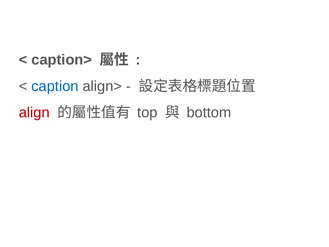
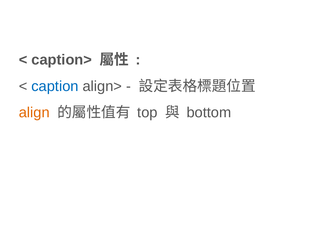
align colour: red -> orange
